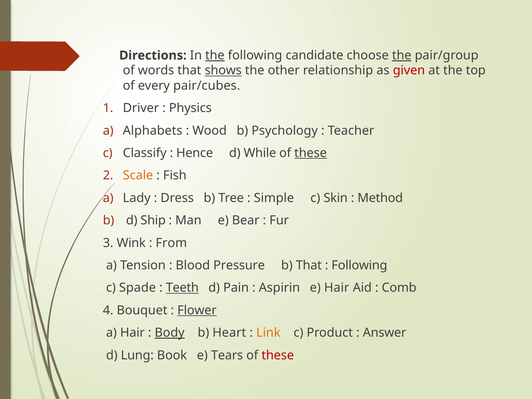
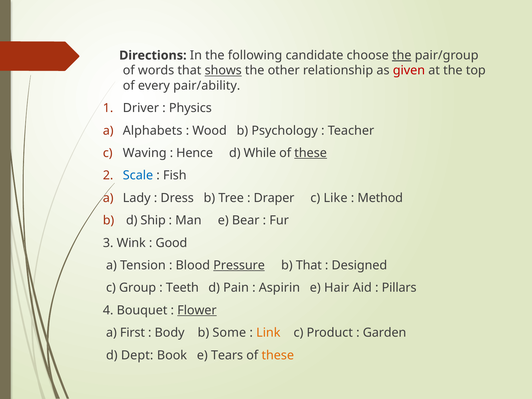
the at (215, 55) underline: present -> none
pair/cubes: pair/cubes -> pair/ability
Classify: Classify -> Waving
Scale colour: orange -> blue
Simple: Simple -> Draper
Skin: Skin -> Like
From: From -> Good
Pressure underline: none -> present
Following at (359, 265): Following -> Designed
Spade: Spade -> Group
Teeth underline: present -> none
Comb: Comb -> Pillars
a Hair: Hair -> First
Body underline: present -> none
Heart: Heart -> Some
Answer: Answer -> Garden
Lung: Lung -> Dept
these at (278, 355) colour: red -> orange
